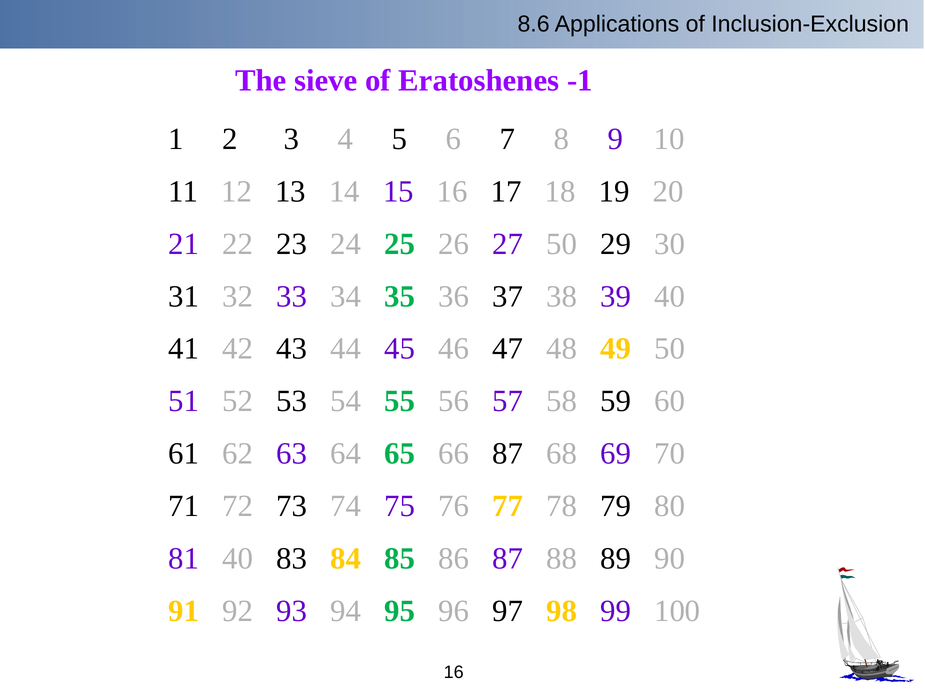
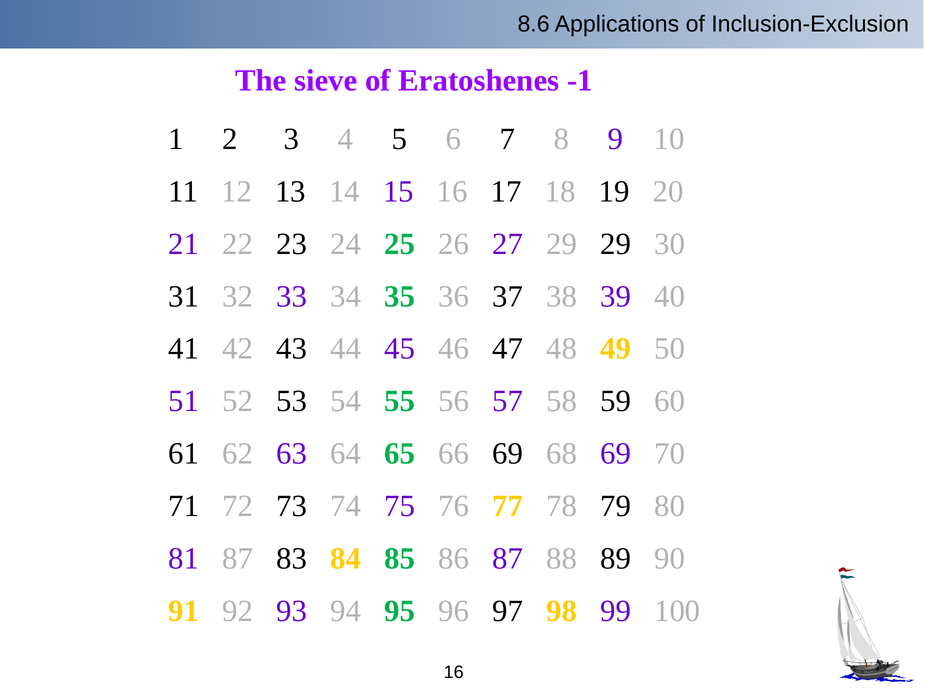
27 50: 50 -> 29
66 87: 87 -> 69
81 40: 40 -> 87
